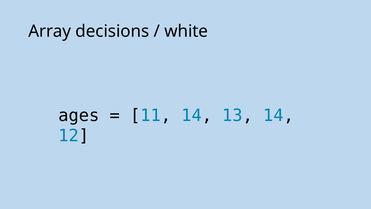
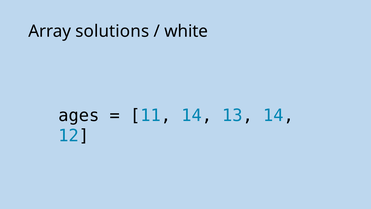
decisions: decisions -> solutions
